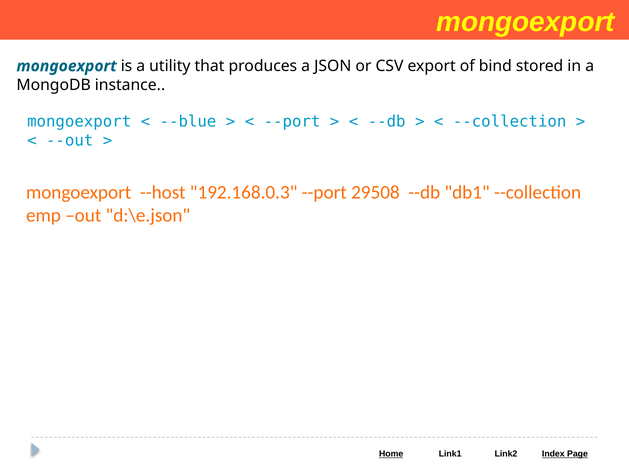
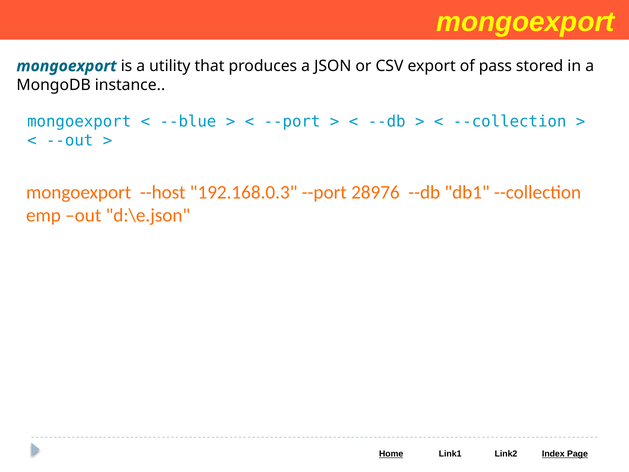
bind: bind -> pass
29508: 29508 -> 28976
